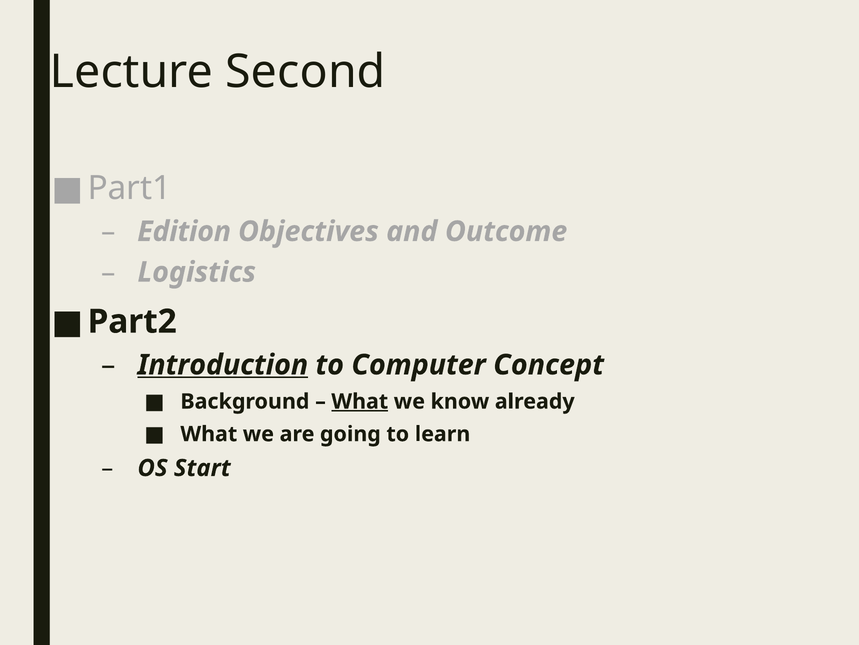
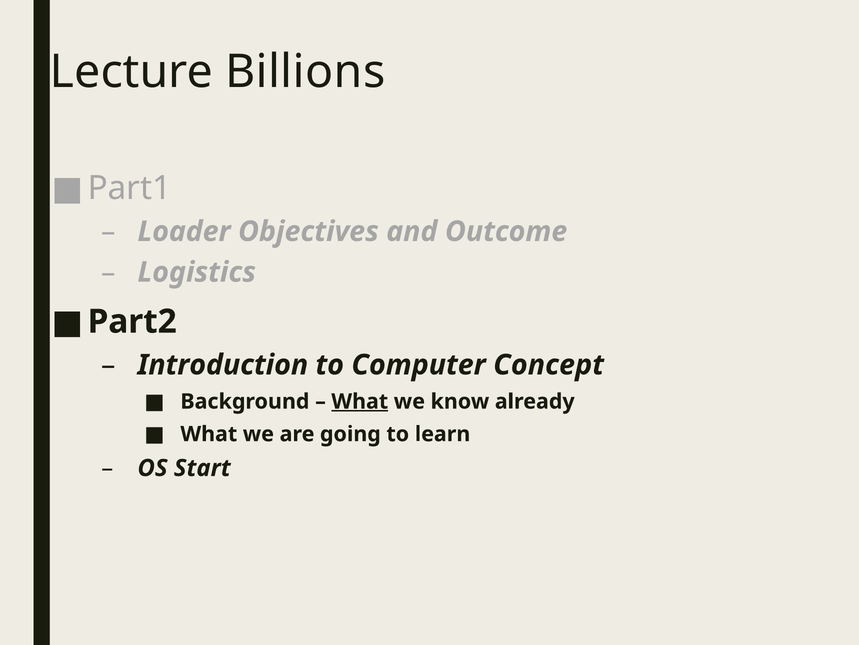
Second: Second -> Billions
Edition: Edition -> Loader
Introduction underline: present -> none
